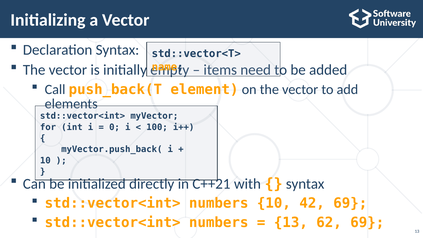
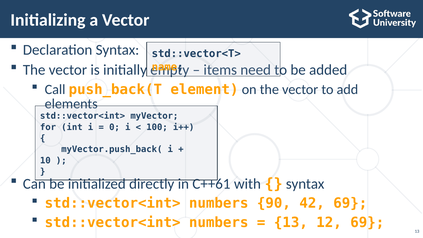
C++21: C++21 -> C++61
numbers 10: 10 -> 90
62: 62 -> 12
